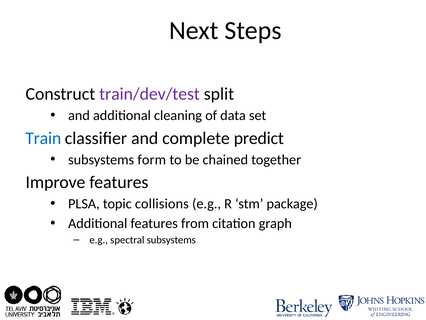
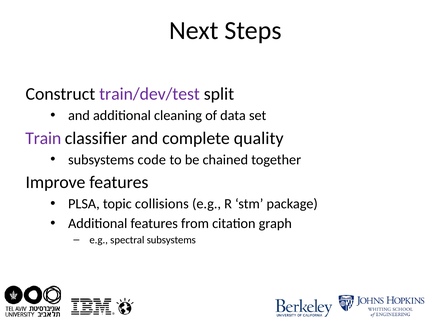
Train colour: blue -> purple
predict: predict -> quality
form: form -> code
